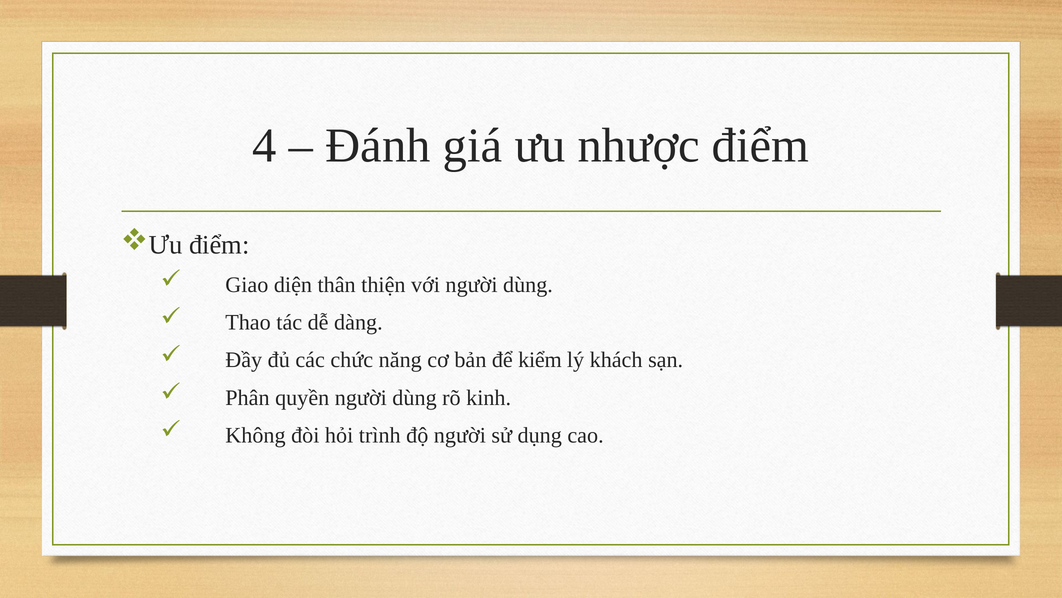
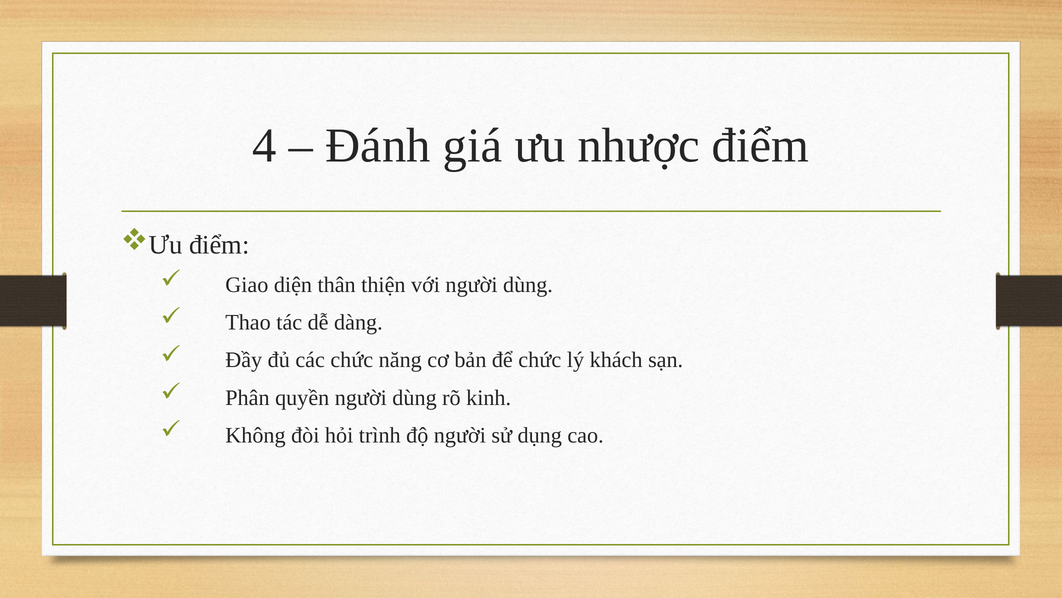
để kiểm: kiểm -> chức
